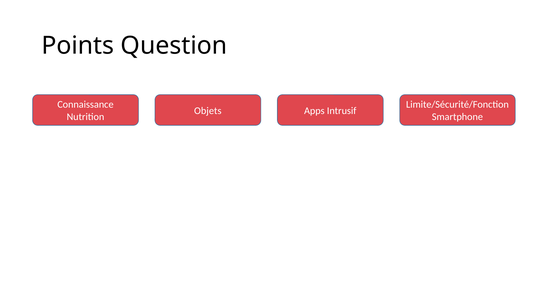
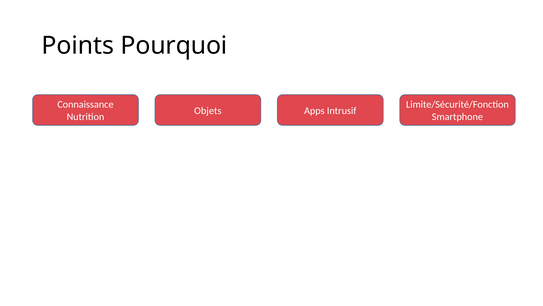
Question: Question -> Pourquoi
